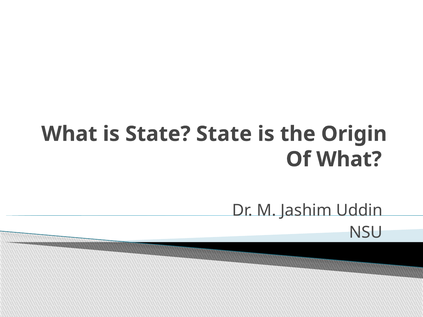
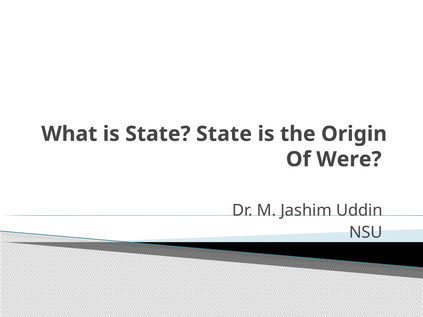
Of What: What -> Were
